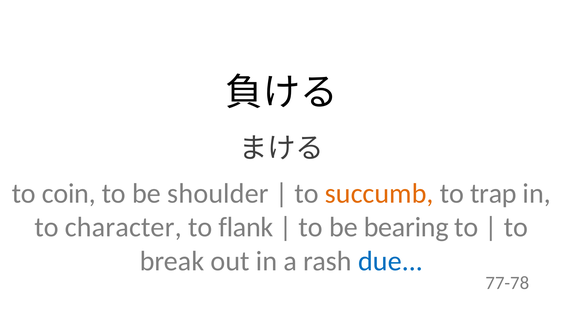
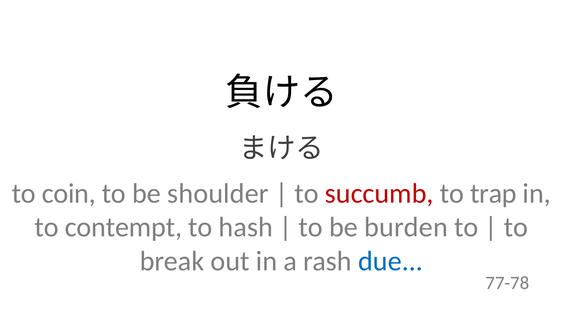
succumb colour: orange -> red
character: character -> contempt
flank: flank -> hash
bearing: bearing -> burden
